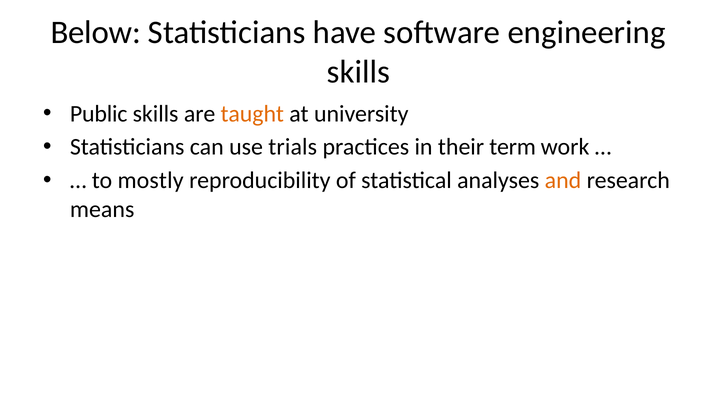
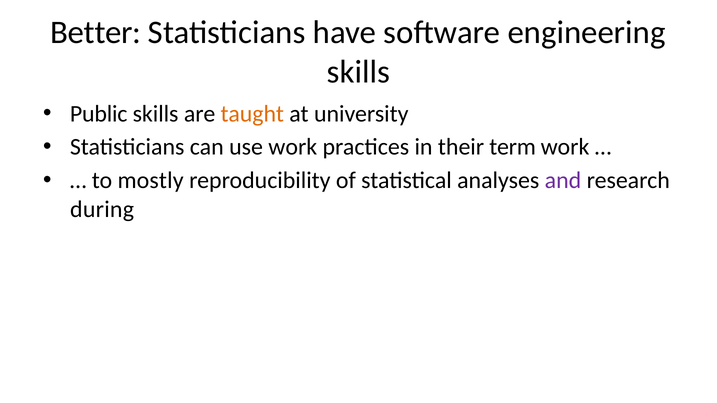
Below: Below -> Better
use trials: trials -> work
and colour: orange -> purple
means: means -> during
